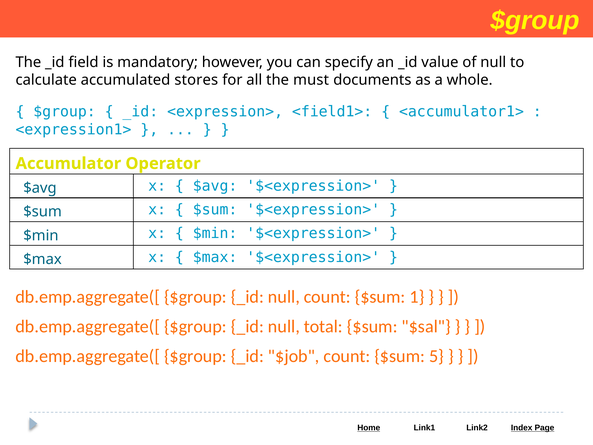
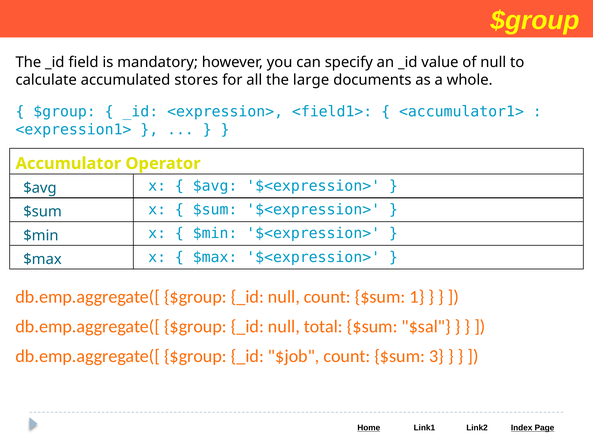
must: must -> large
5: 5 -> 3
